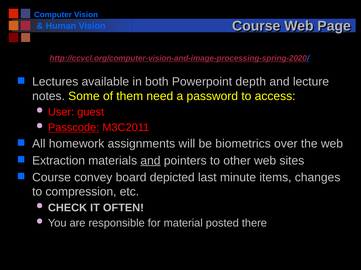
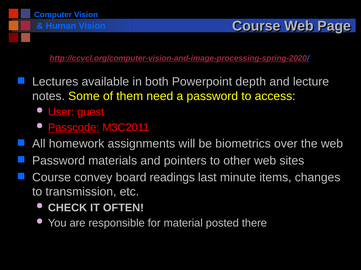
Extraction at (59, 161): Extraction -> Password
and at (150, 161) underline: present -> none
depicted: depicted -> readings
compression: compression -> transmission
